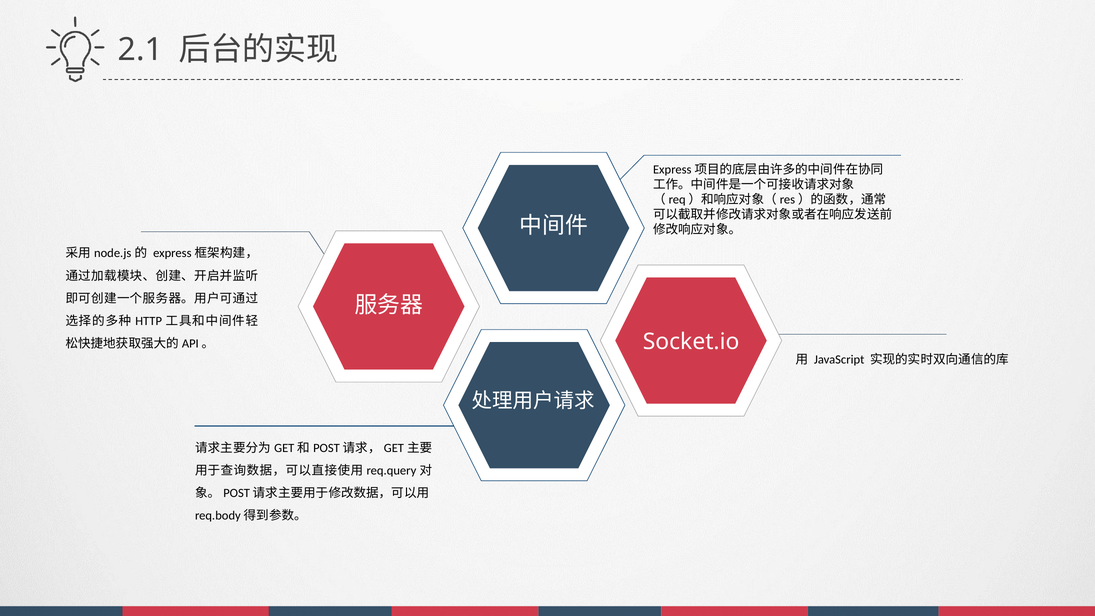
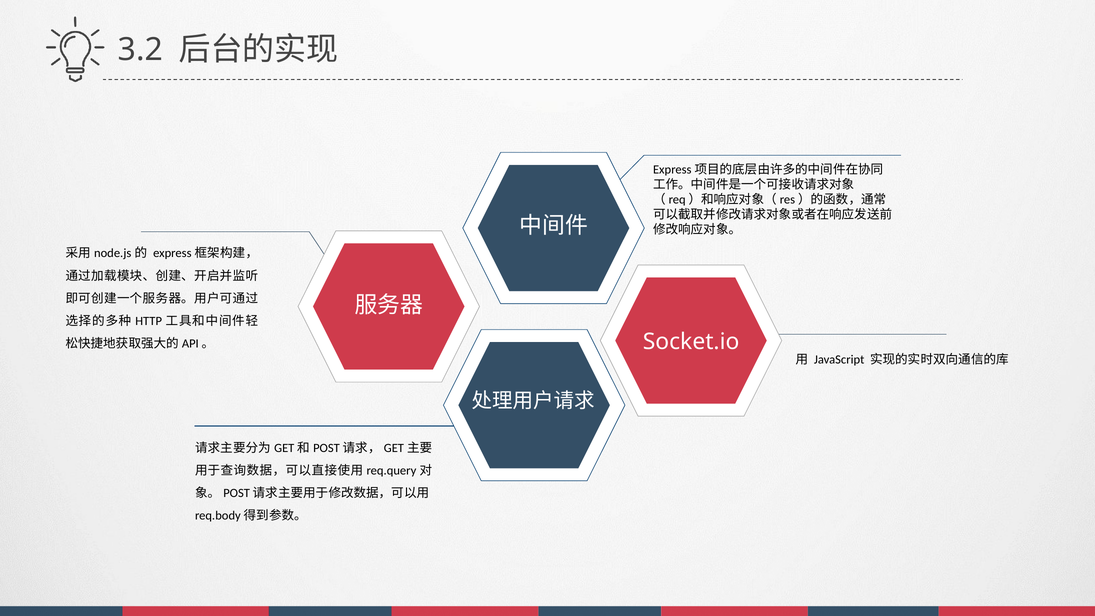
2.1: 2.1 -> 3.2
